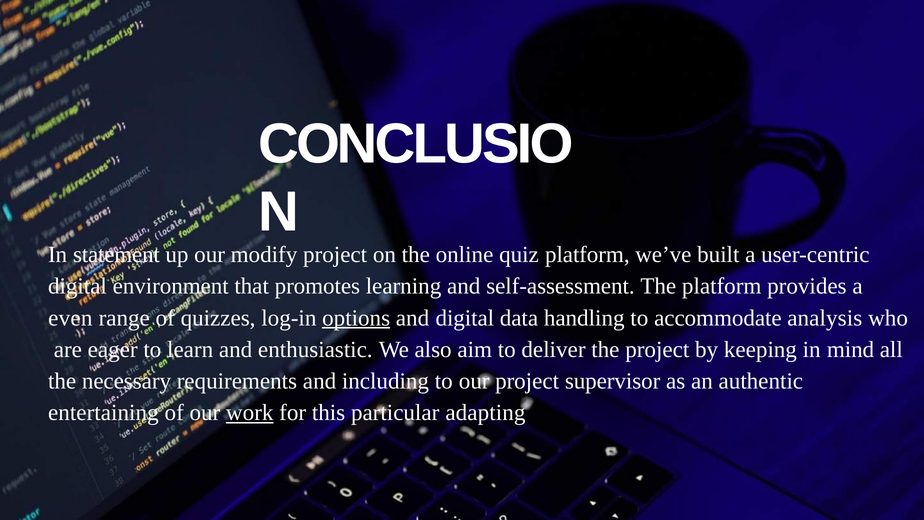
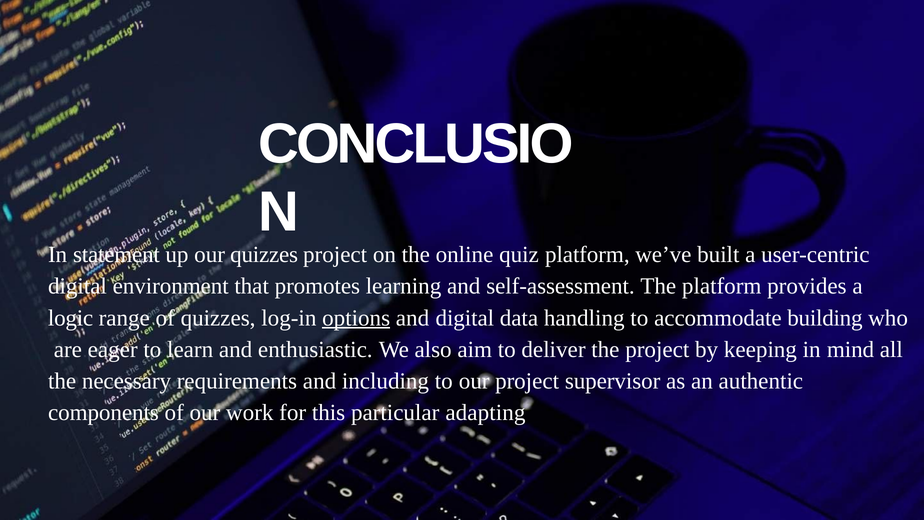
our modify: modify -> quizzes
even: even -> logic
analysis: analysis -> building
entertaining: entertaining -> components
work underline: present -> none
